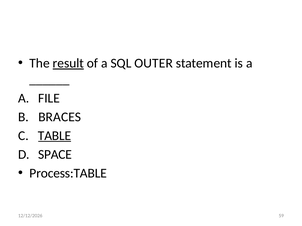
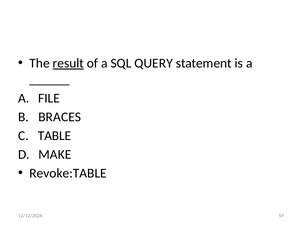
OUTER: OUTER -> QUERY
TABLE underline: present -> none
SPACE: SPACE -> MAKE
Process:TABLE: Process:TABLE -> Revoke:TABLE
